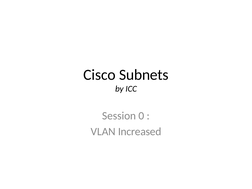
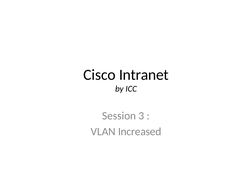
Subnets: Subnets -> Intranet
0: 0 -> 3
